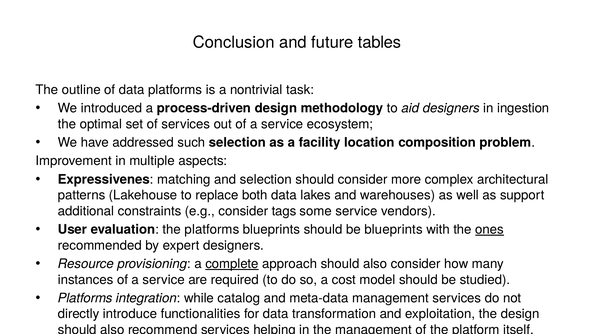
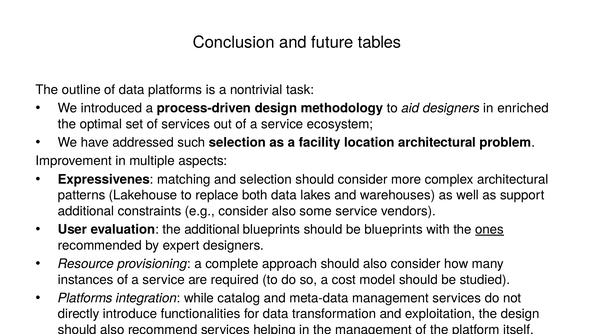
ingestion: ingestion -> enriched
location composition: composition -> architectural
consider tags: tags -> also
the platforms: platforms -> additional
complete underline: present -> none
